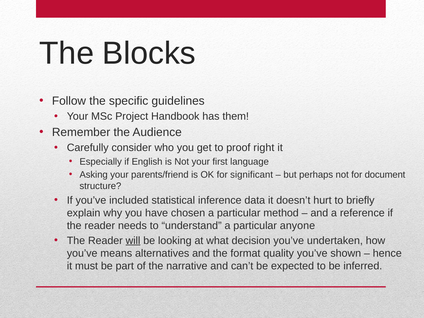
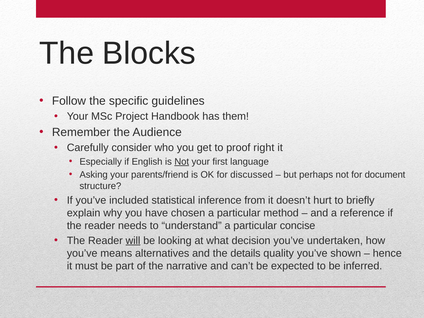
Not at (182, 162) underline: none -> present
significant: significant -> discussed
data: data -> from
anyone: anyone -> concise
format: format -> details
